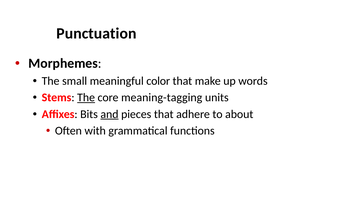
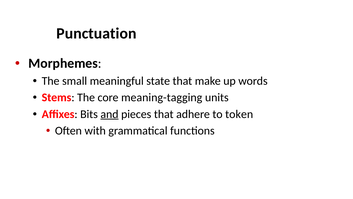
color: color -> state
The at (86, 97) underline: present -> none
about: about -> token
